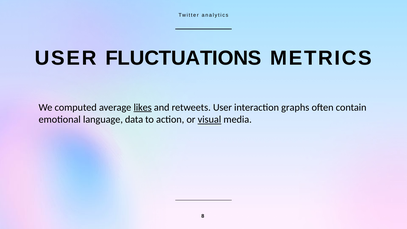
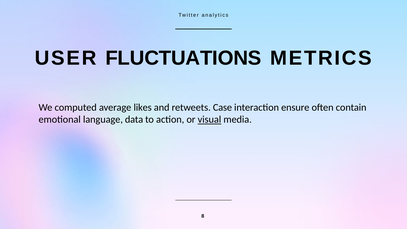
likes underline: present -> none
retweets User: User -> Case
graphs: graphs -> ensure
